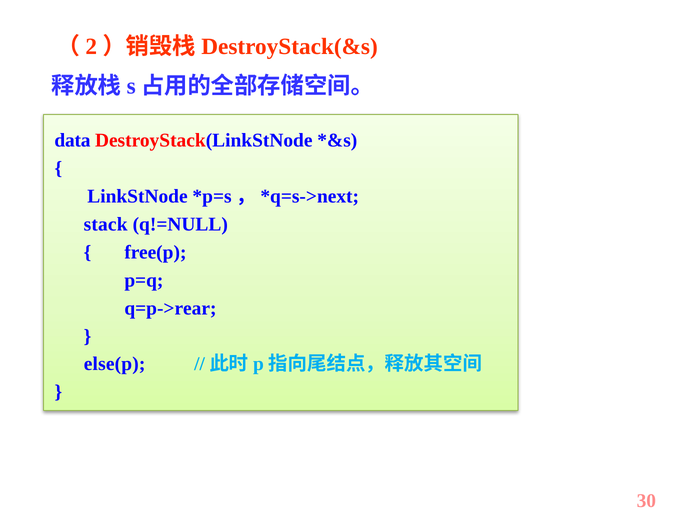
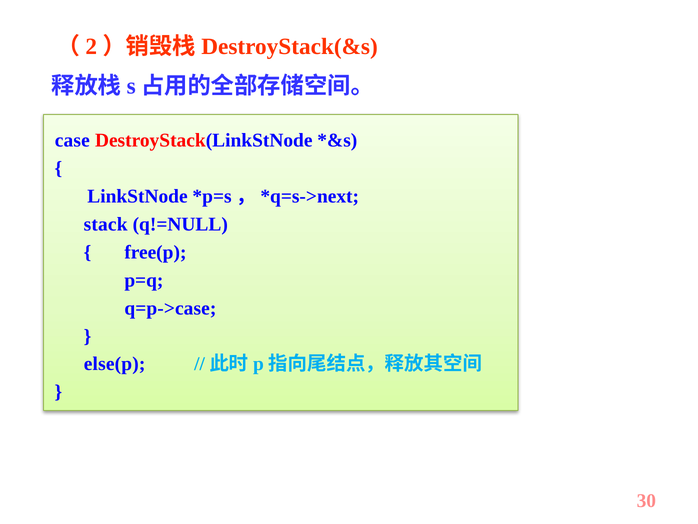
data: data -> case
q=p->rear: q=p->rear -> q=p->case
